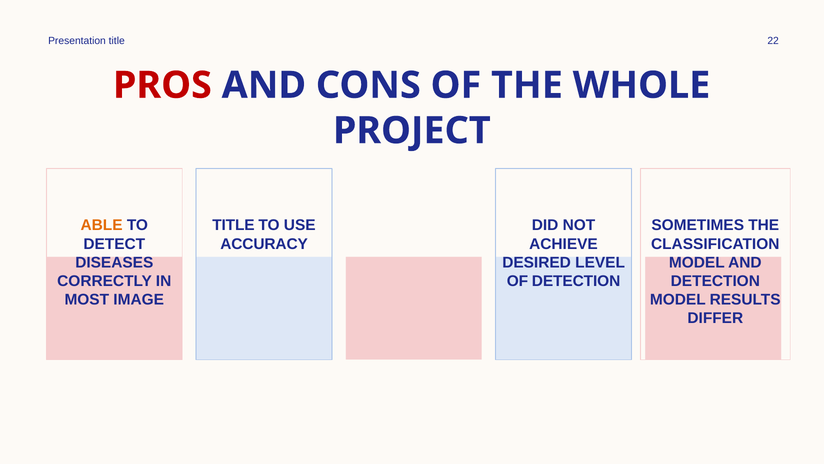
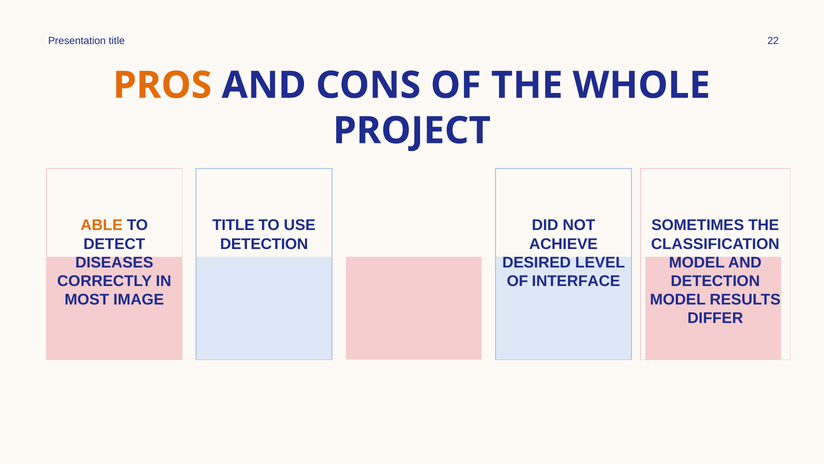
PROS colour: red -> orange
ACCURACY at (264, 244): ACCURACY -> DETECTION
OF DETECTION: DETECTION -> INTERFACE
